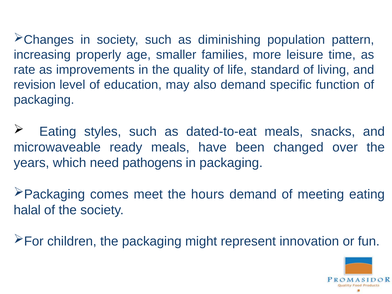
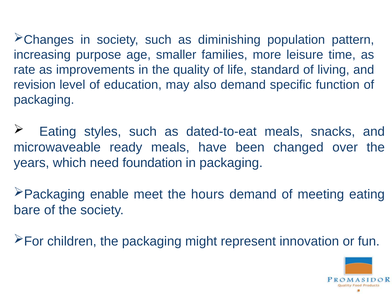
properly: properly -> purpose
pathogens: pathogens -> foundation
comes: comes -> enable
halal: halal -> bare
